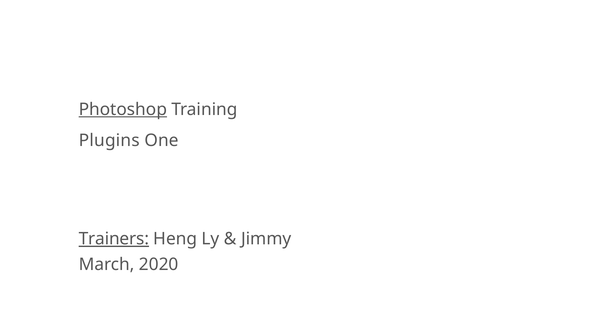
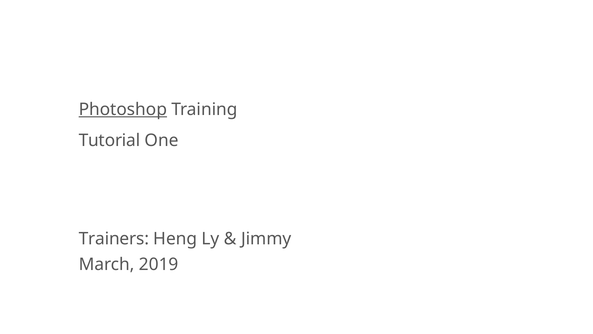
Plugins: Plugins -> Tutorial
Trainers underline: present -> none
2020: 2020 -> 2019
